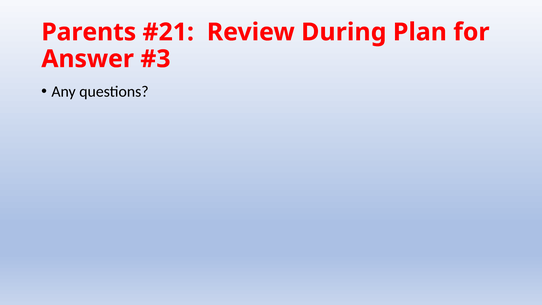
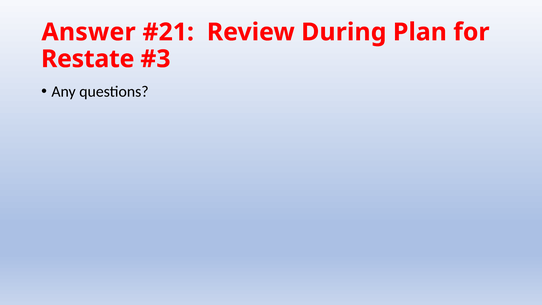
Parents: Parents -> Answer
Answer: Answer -> Restate
